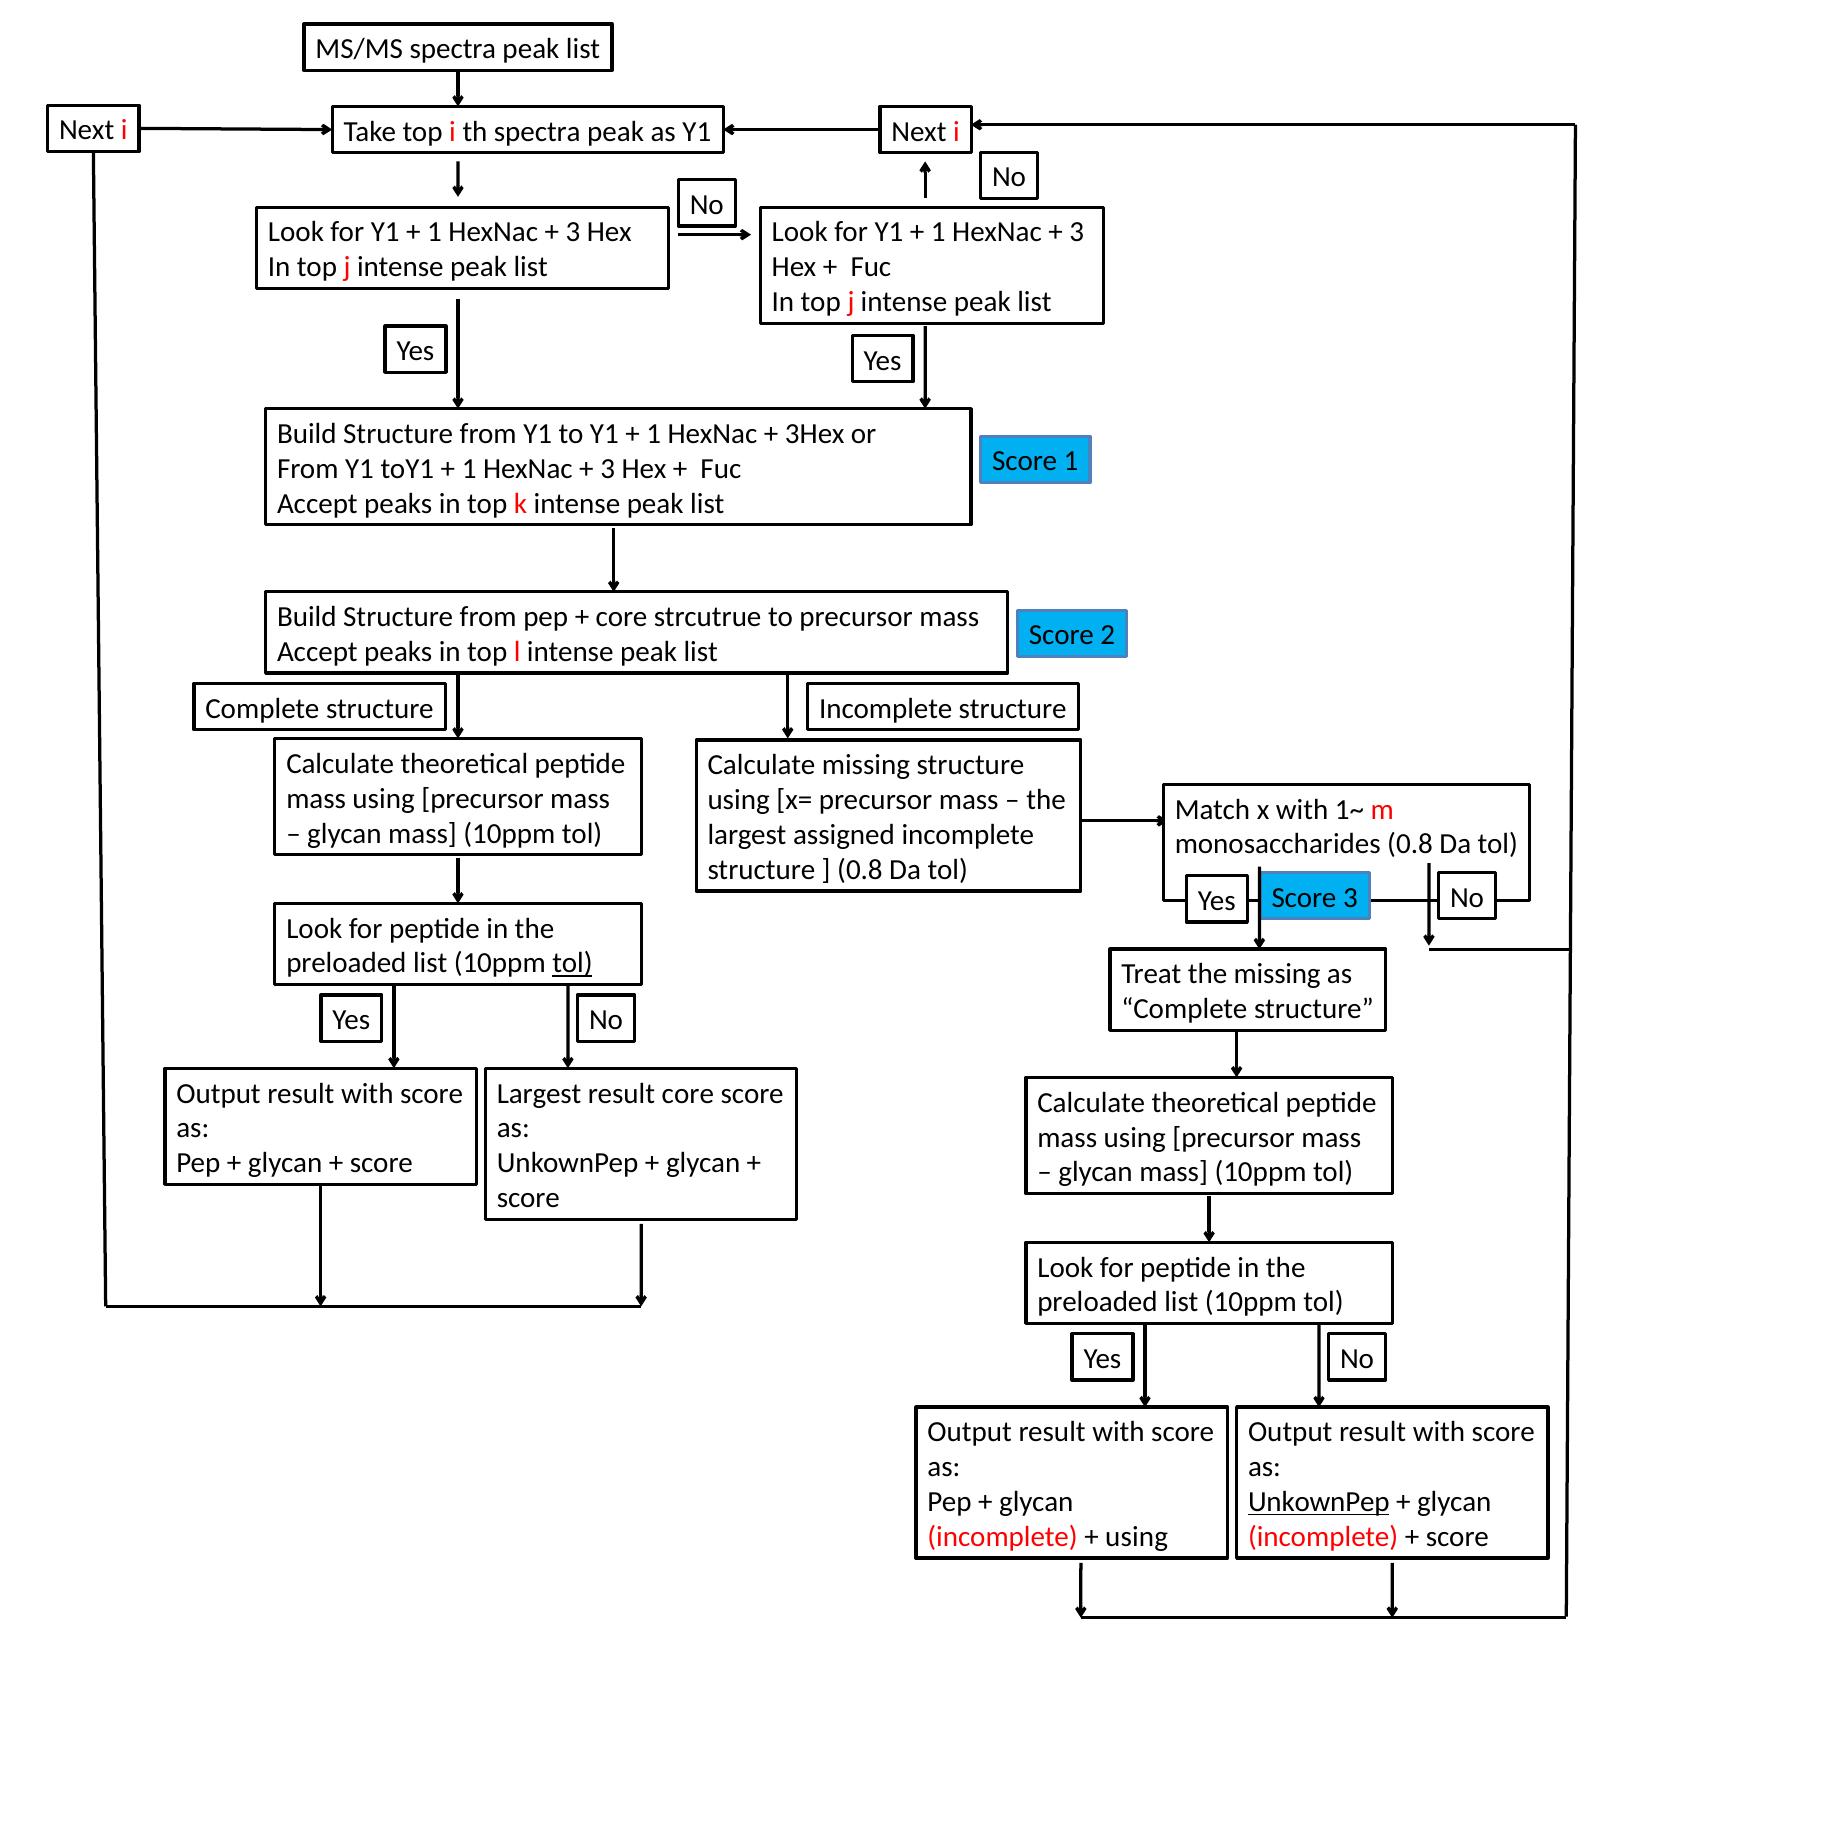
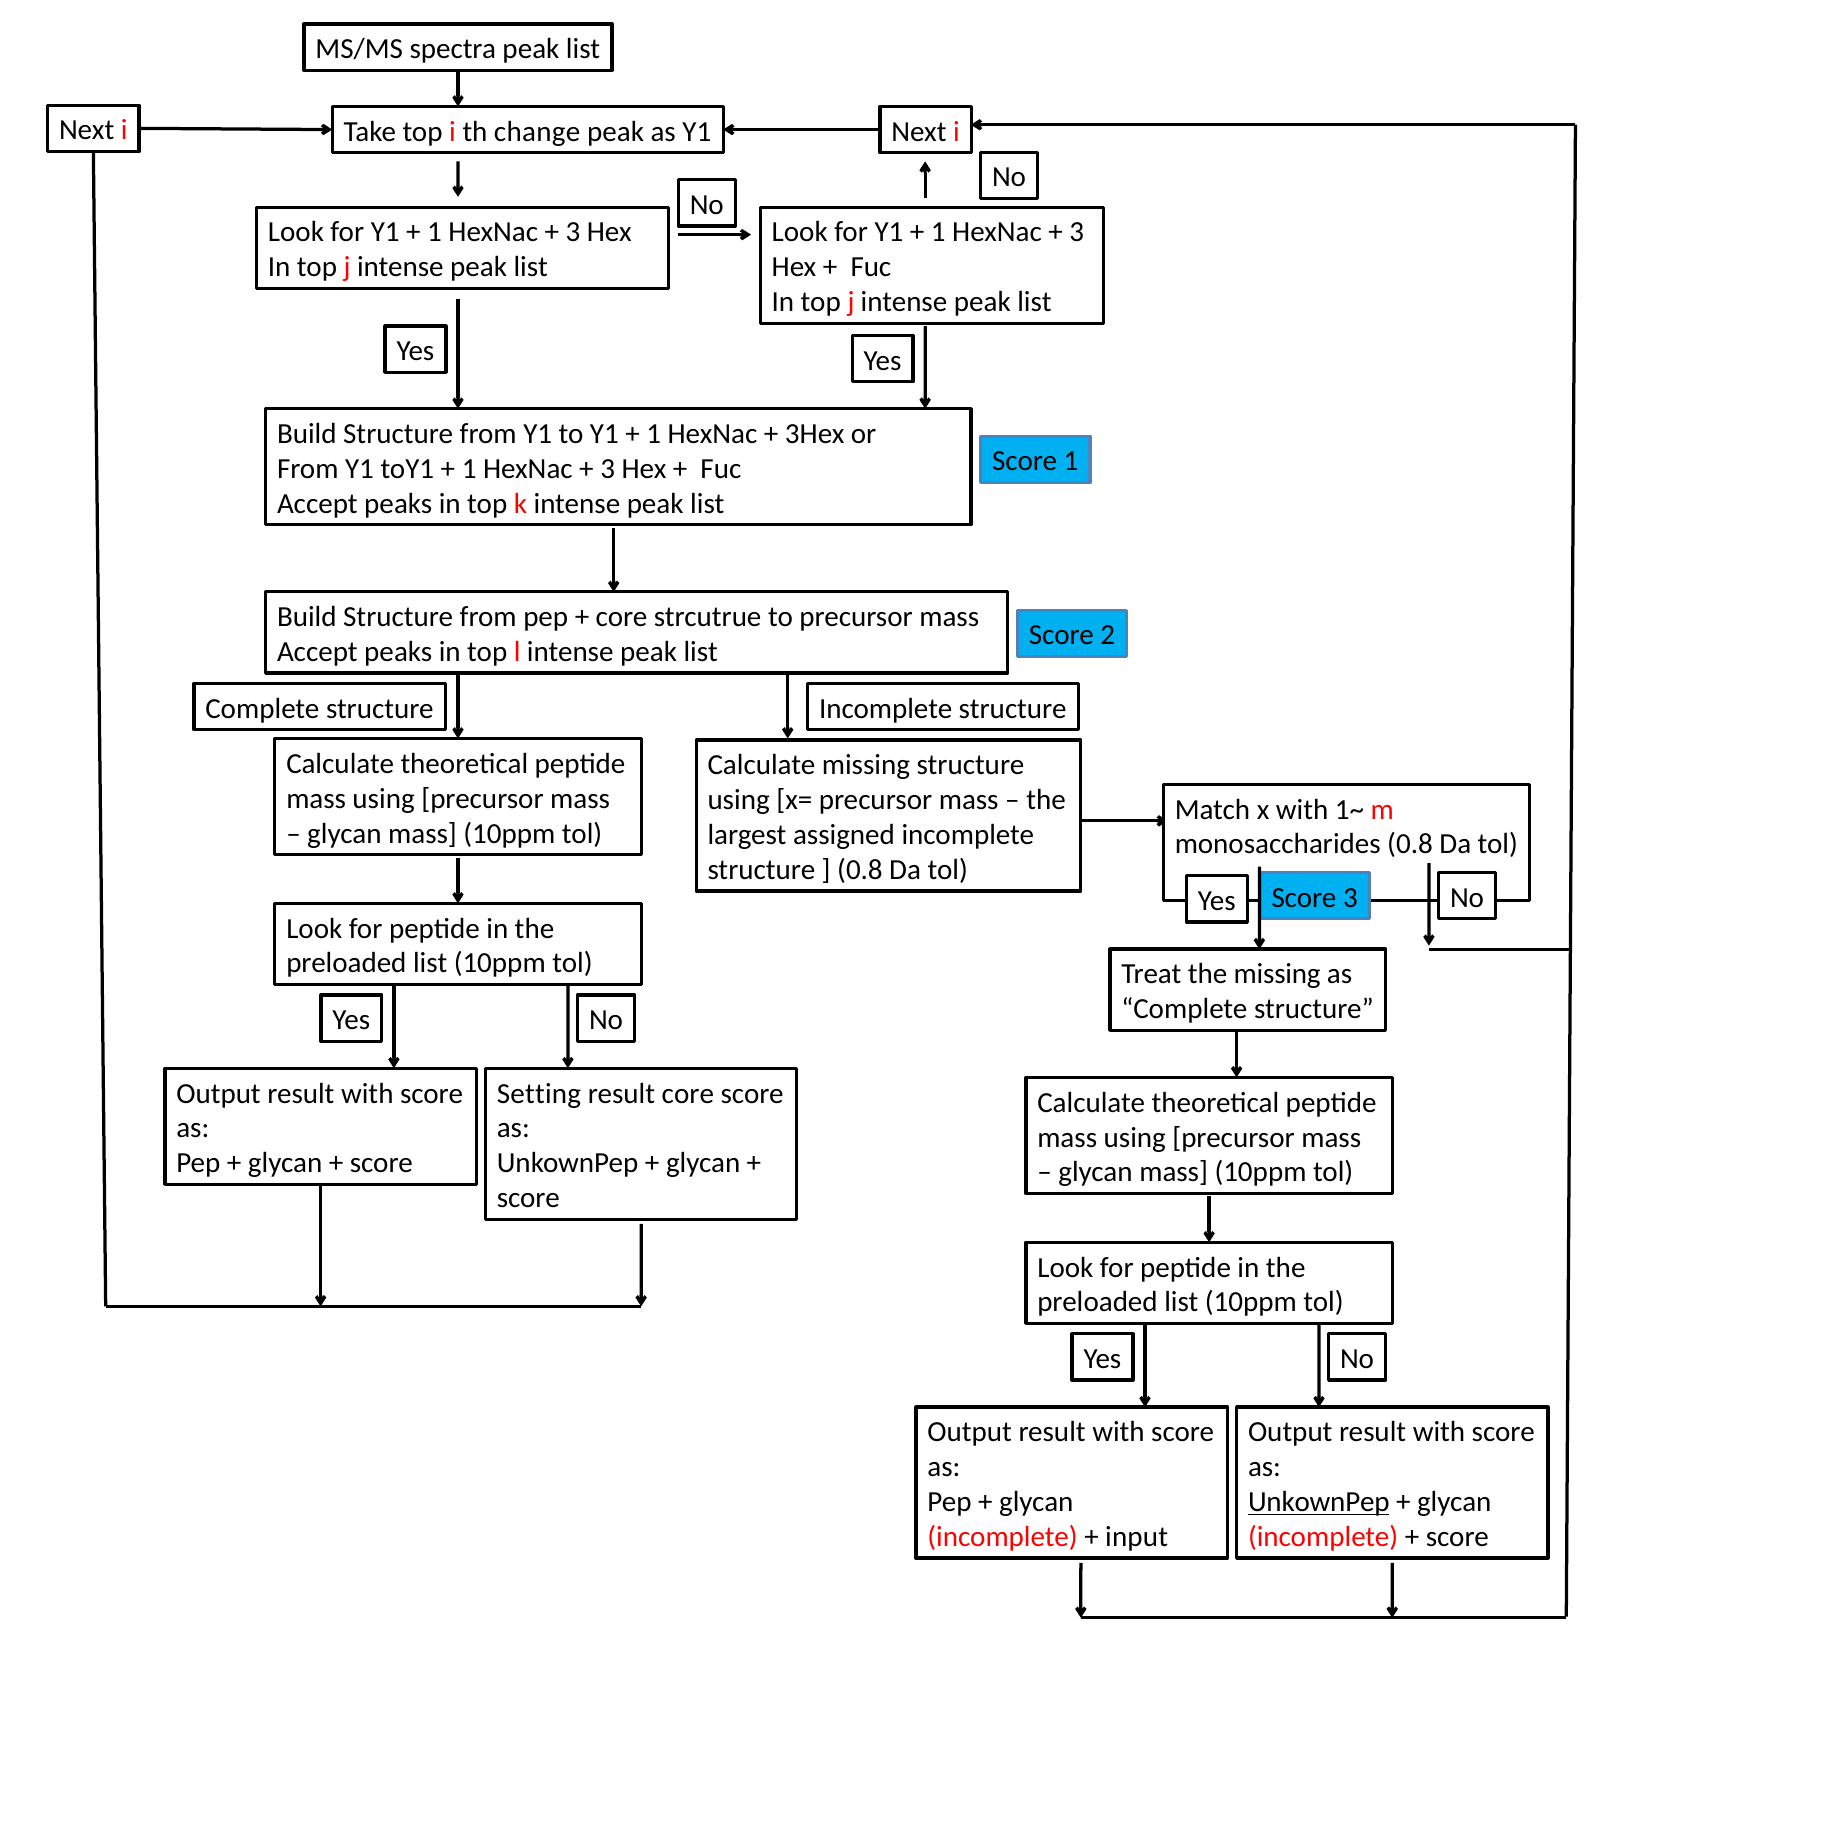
th spectra: spectra -> change
tol at (572, 963) underline: present -> none
Largest at (539, 1093): Largest -> Setting
using at (1137, 1537): using -> input
